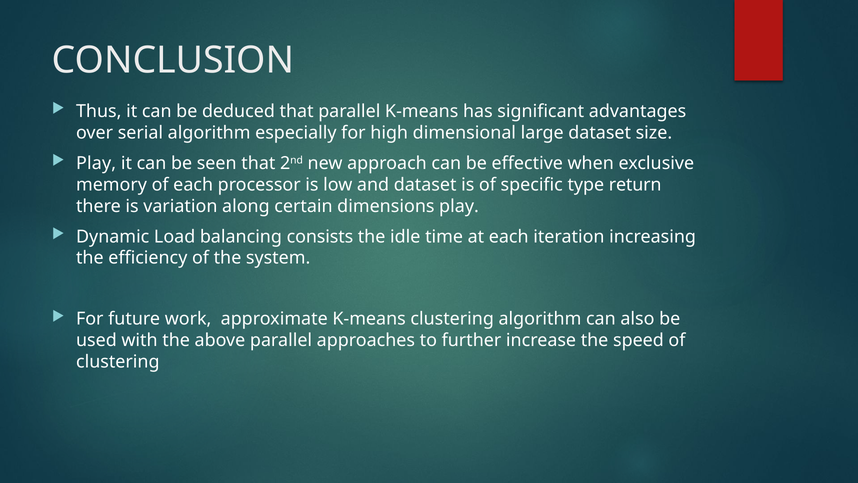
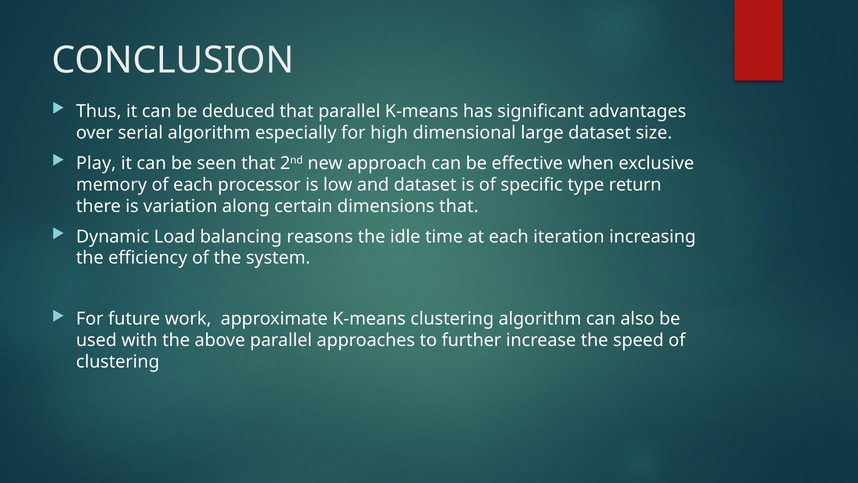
dimensions play: play -> that
consists: consists -> reasons
